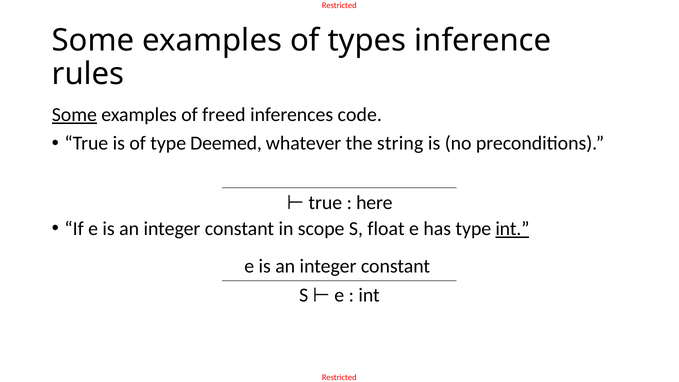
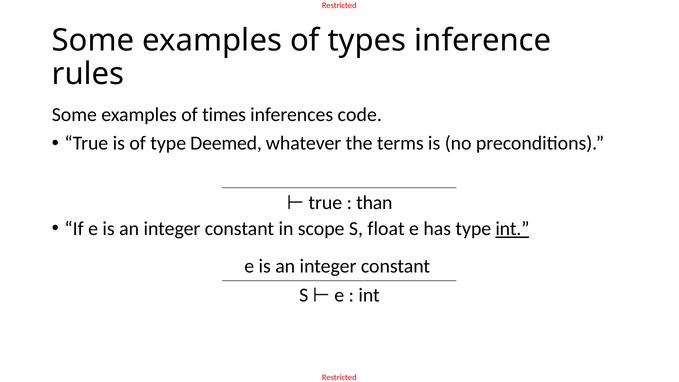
Some at (74, 115) underline: present -> none
freed: freed -> times
string: string -> terms
here: here -> than
